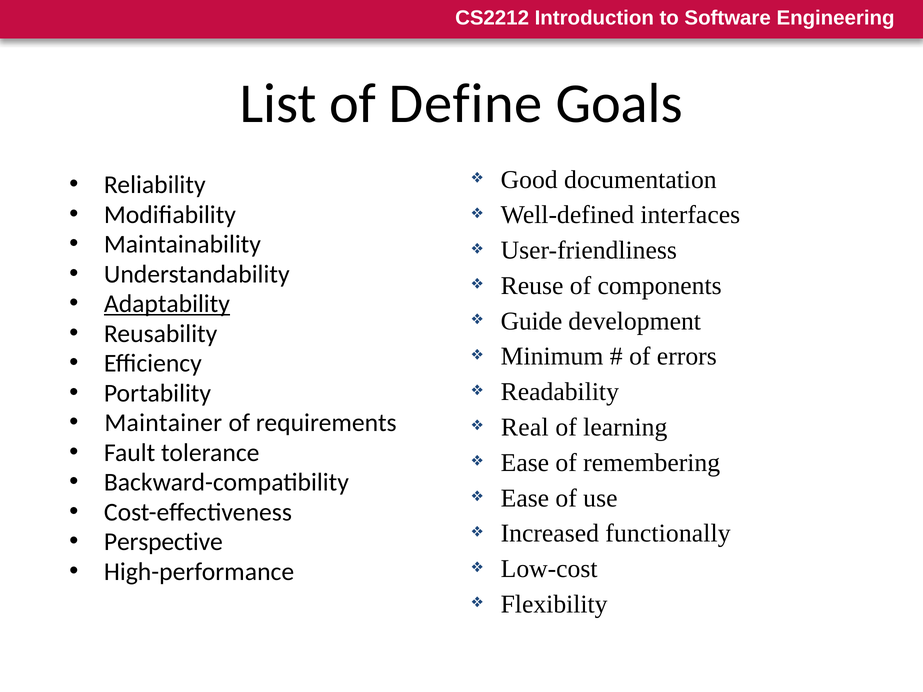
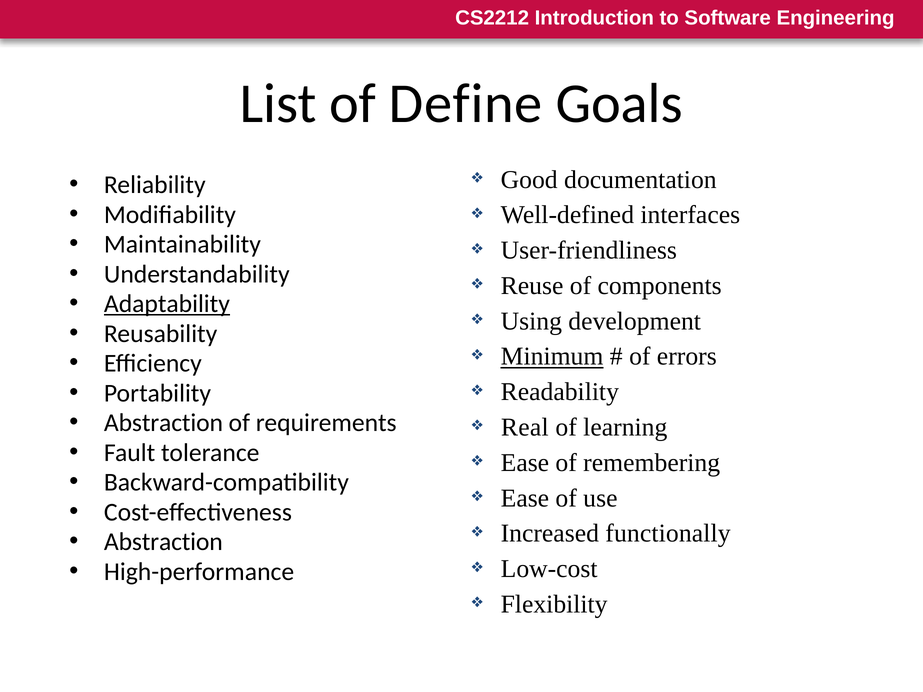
Guide: Guide -> Using
Minimum underline: none -> present
Maintainer at (163, 423): Maintainer -> Abstraction
Perspective at (163, 542): Perspective -> Abstraction
